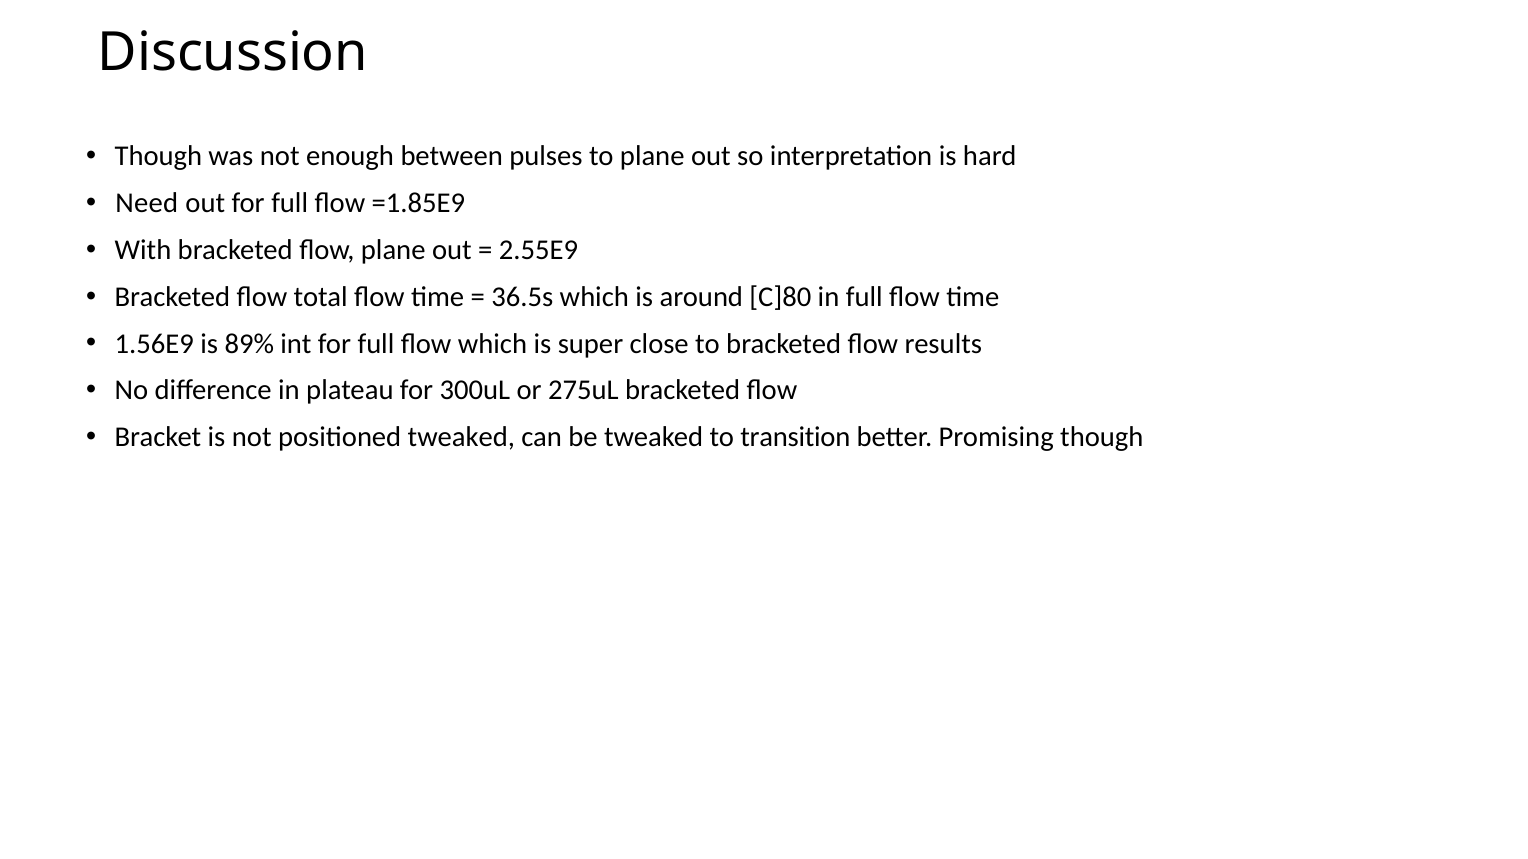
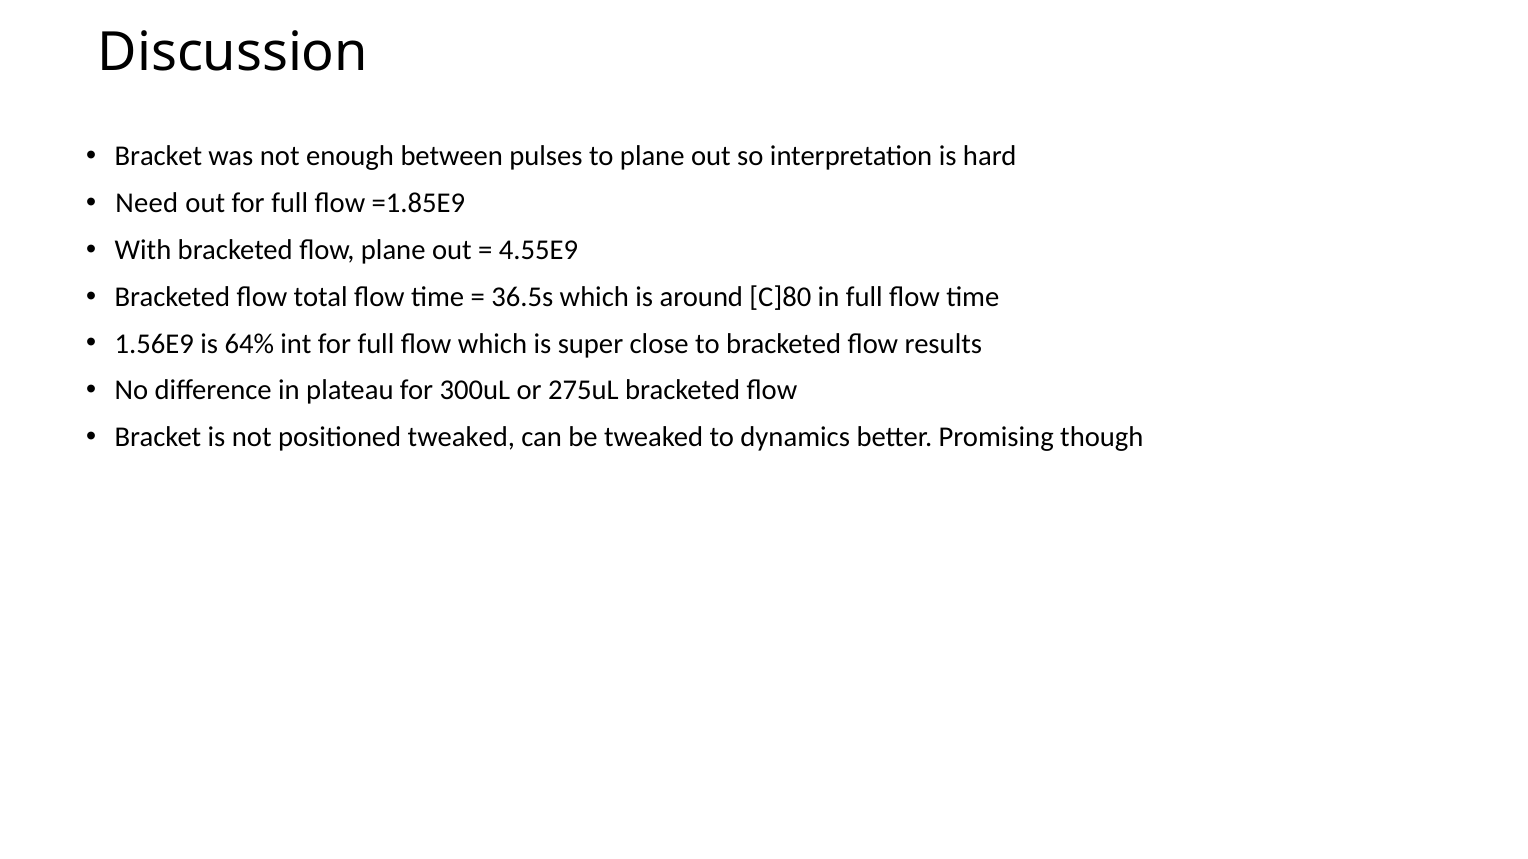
Though at (158, 156): Though -> Bracket
2.55E9: 2.55E9 -> 4.55E9
89%: 89% -> 64%
transition: transition -> dynamics
